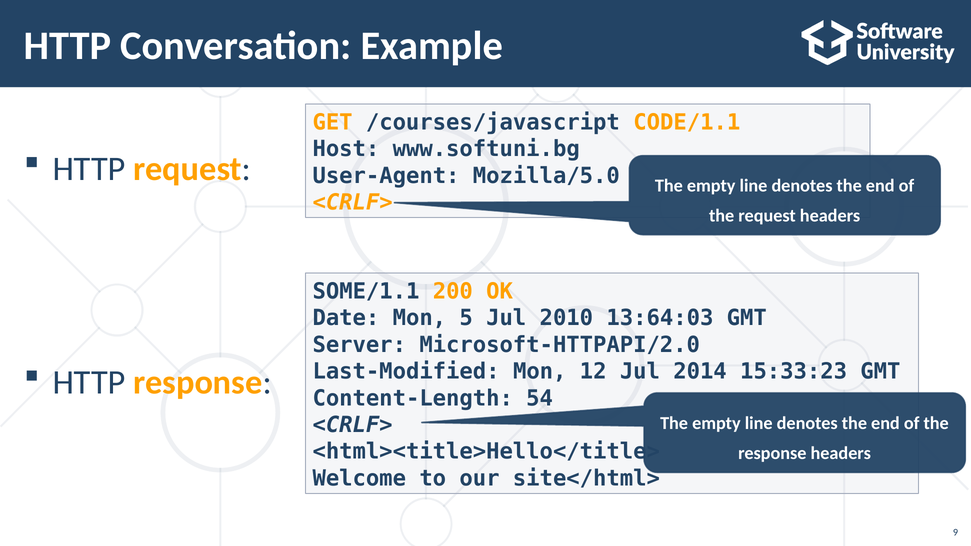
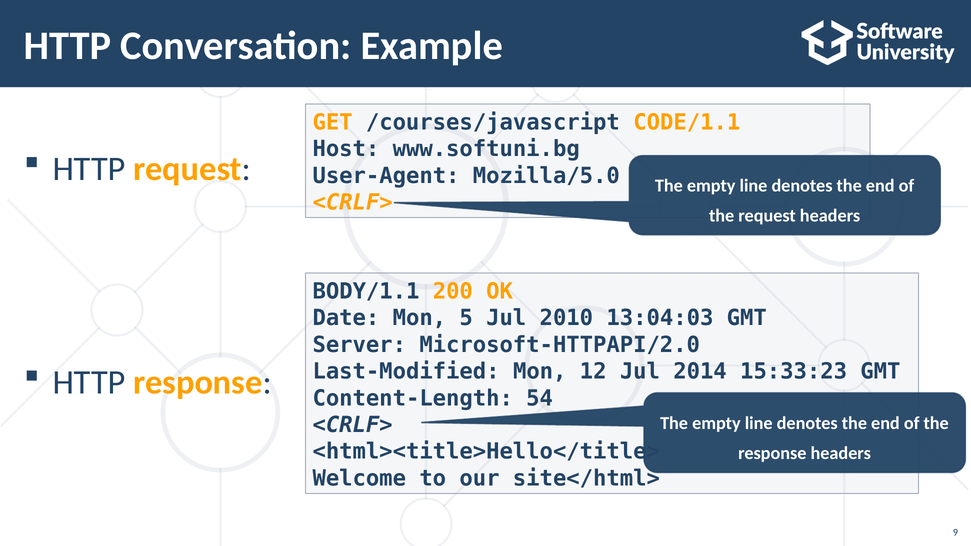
SOME/1.1: SOME/1.1 -> BODY/1.1
13:64:03: 13:64:03 -> 13:04:03
